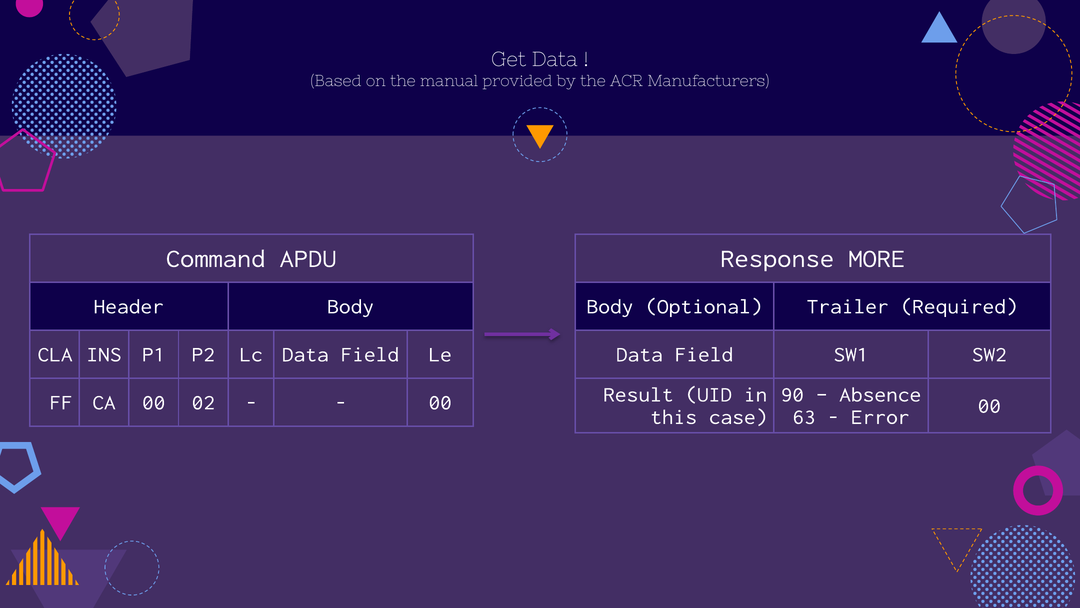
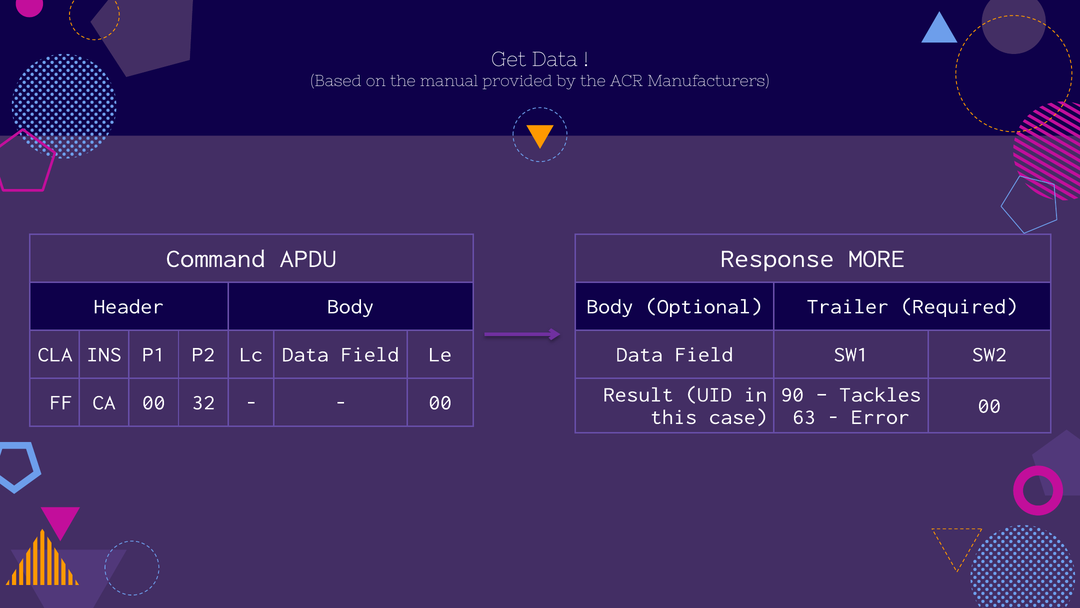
Absence: Absence -> Tackles
02: 02 -> 32
